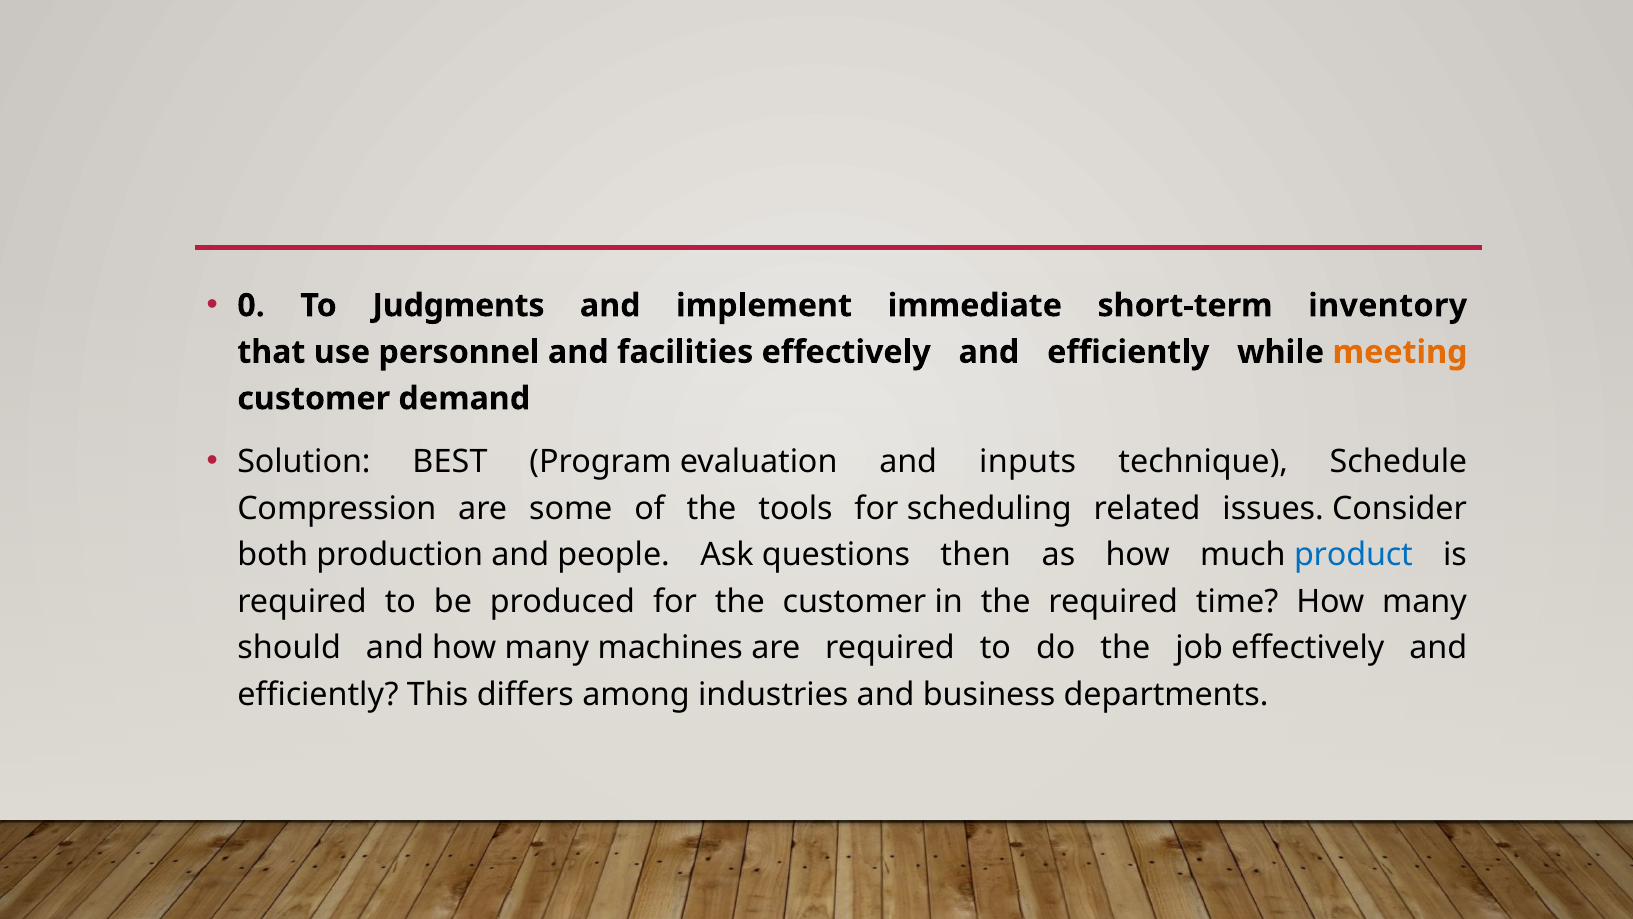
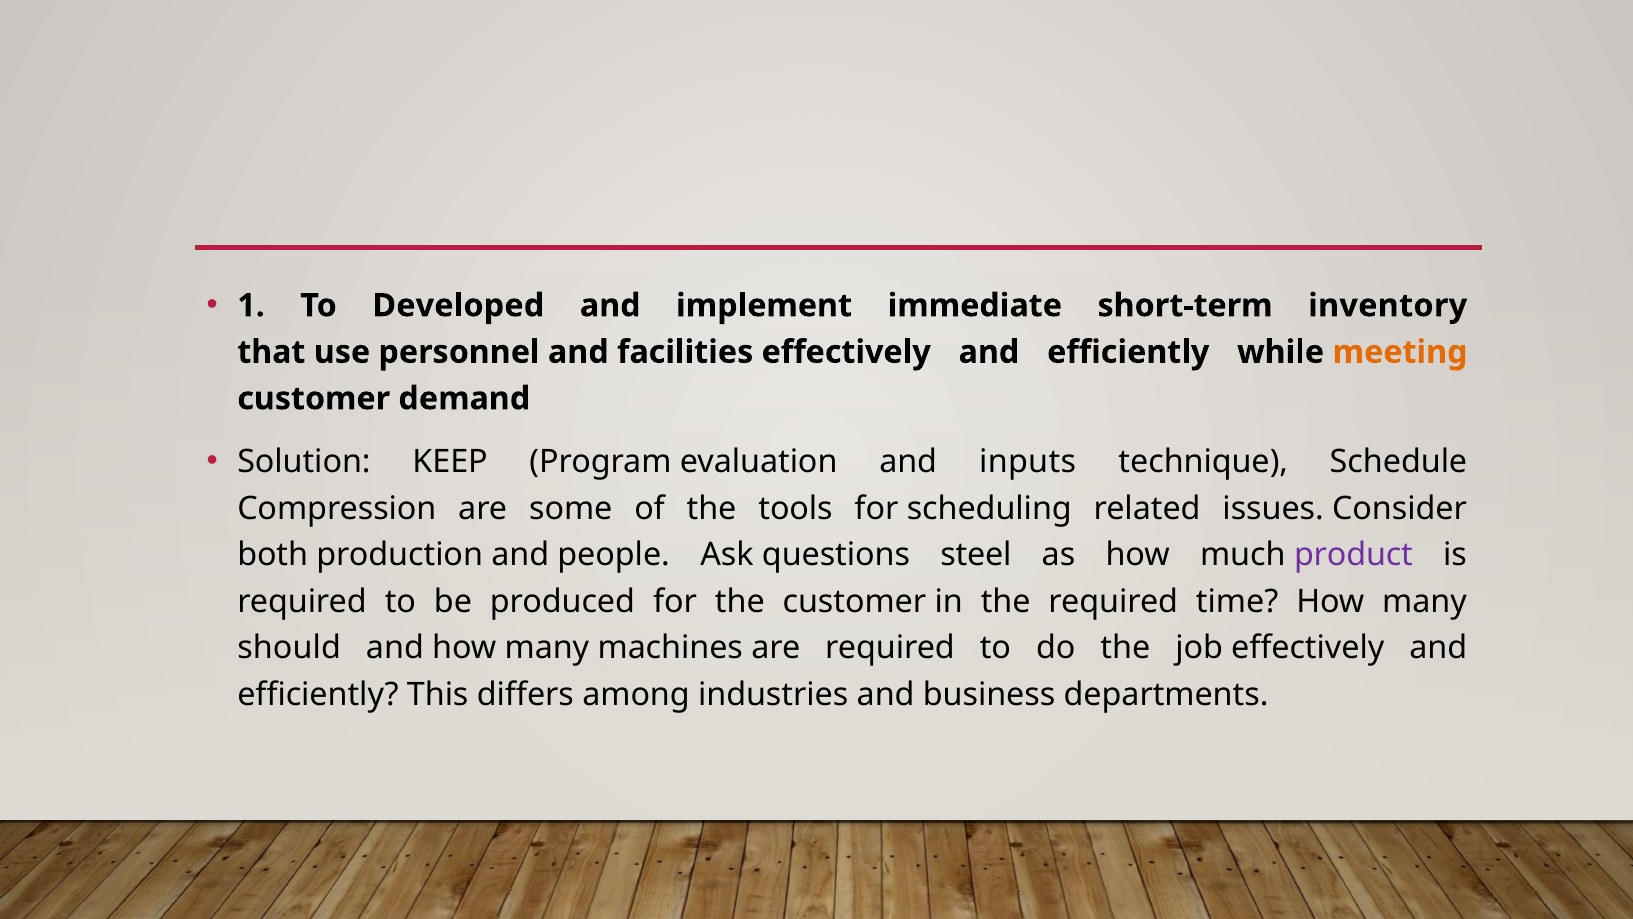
0: 0 -> 1
Judgments: Judgments -> Developed
BEST: BEST -> KEEP
then: then -> steel
product colour: blue -> purple
